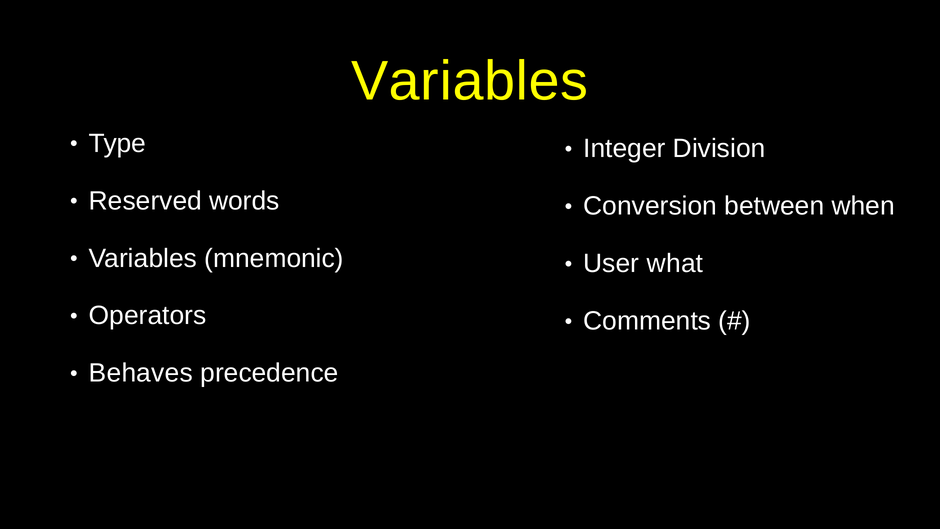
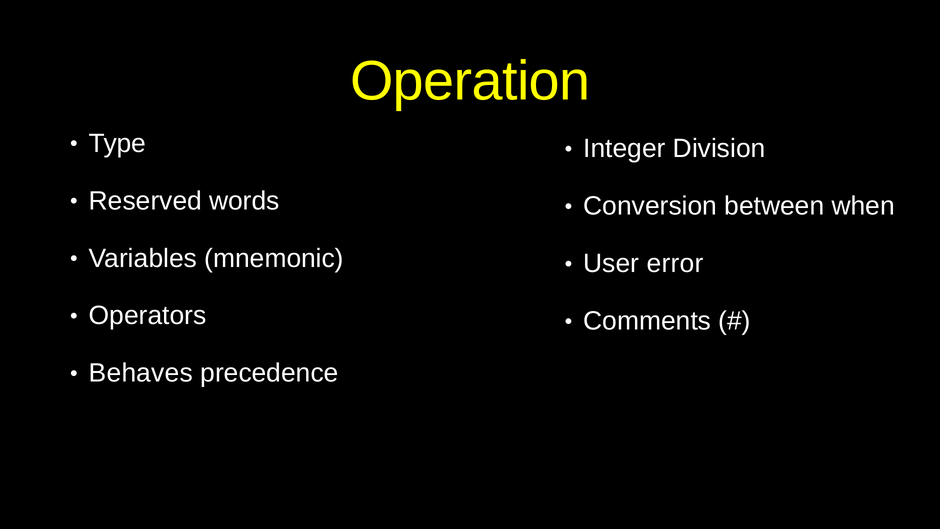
Variables at (470, 81): Variables -> Operation
what: what -> error
